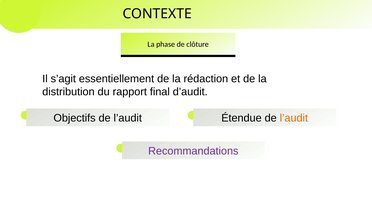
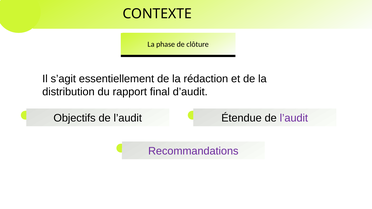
l’audit at (294, 118) colour: orange -> purple
